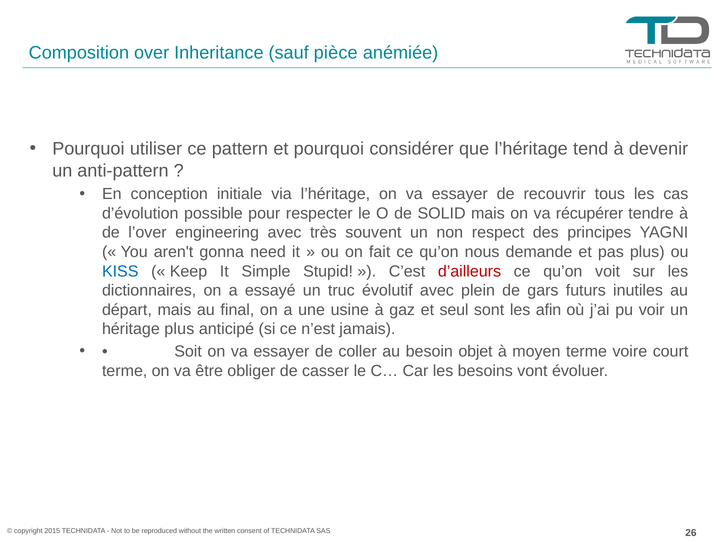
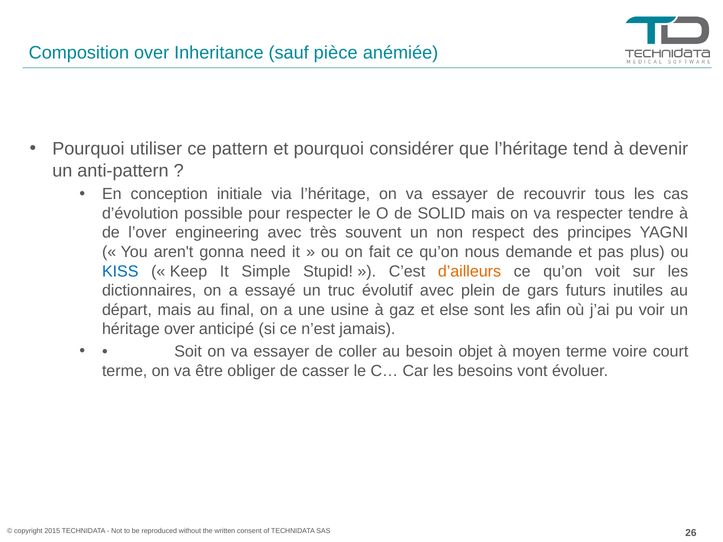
va récupérer: récupérer -> respecter
d’ailleurs colour: red -> orange
seul: seul -> else
héritage plus: plus -> over
